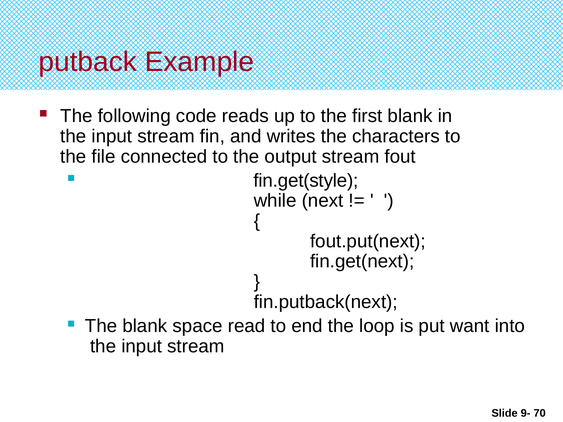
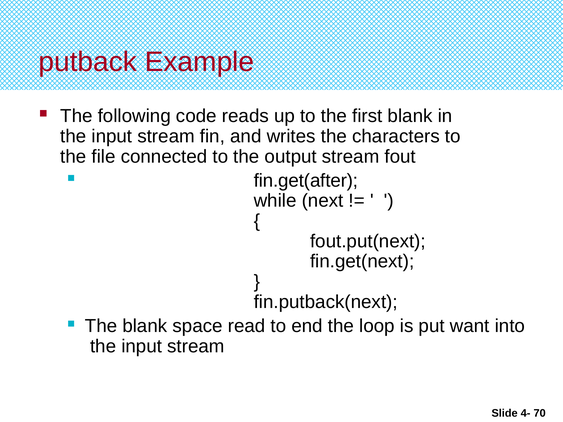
fin.get(style: fin.get(style -> fin.get(after
9-: 9- -> 4-
